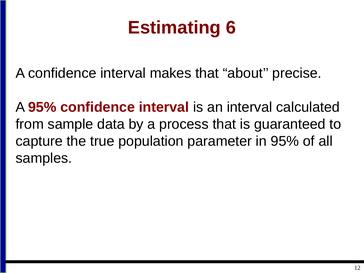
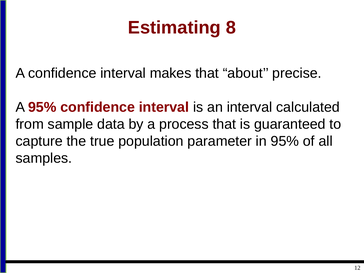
6: 6 -> 8
